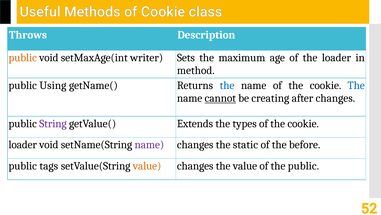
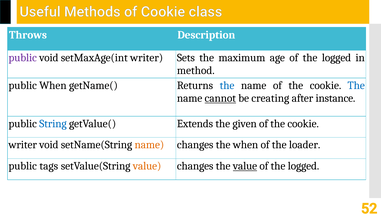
public at (23, 57) colour: orange -> purple
age of the loader: loader -> logged
public Using: Using -> When
after changes: changes -> instance
String colour: purple -> blue
types: types -> given
loader at (23, 144): loader -> writer
name at (149, 144) colour: purple -> orange
the static: static -> when
before: before -> loader
value at (245, 165) underline: none -> present
public at (303, 165): public -> logged
